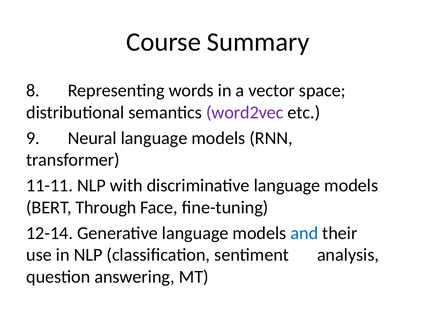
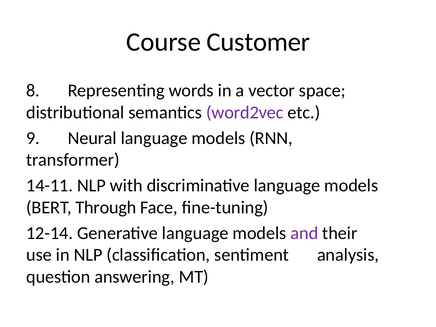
Summary: Summary -> Customer
11-11: 11-11 -> 14-11
and colour: blue -> purple
